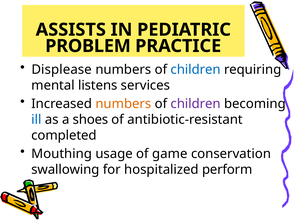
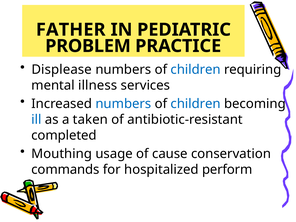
ASSISTS: ASSISTS -> FATHER
listens: listens -> illness
numbers at (123, 104) colour: orange -> blue
children at (196, 104) colour: purple -> blue
shoes: shoes -> taken
game: game -> cause
swallowing: swallowing -> commands
